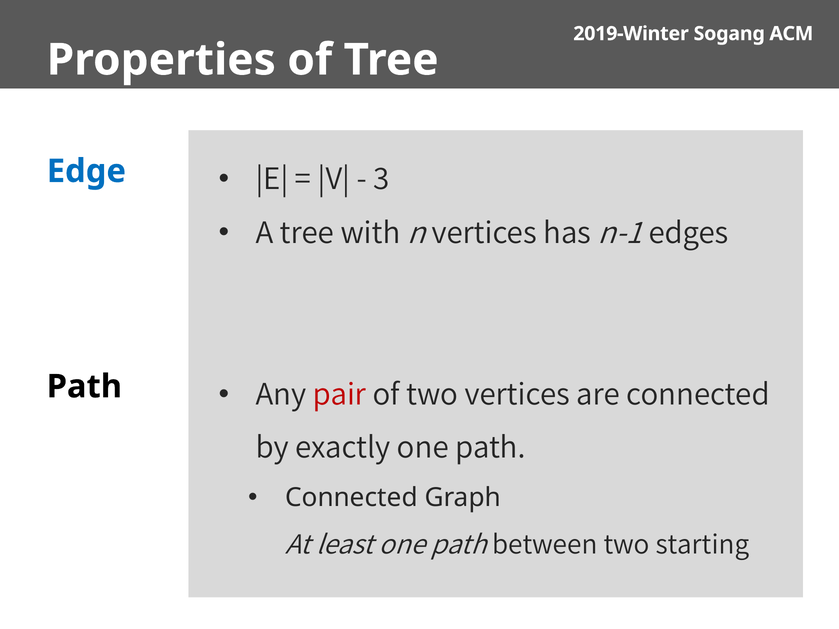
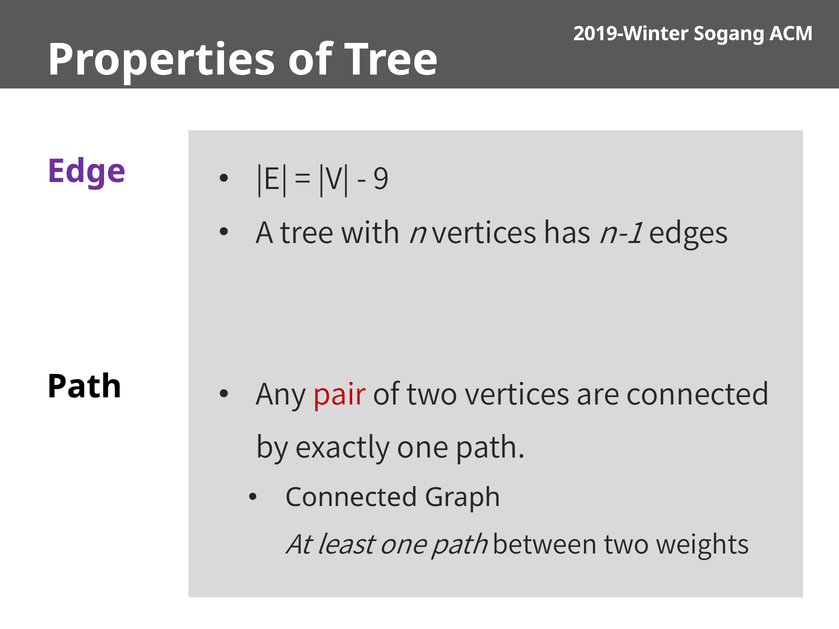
3: 3 -> 9
Edge colour: blue -> purple
starting: starting -> weights
